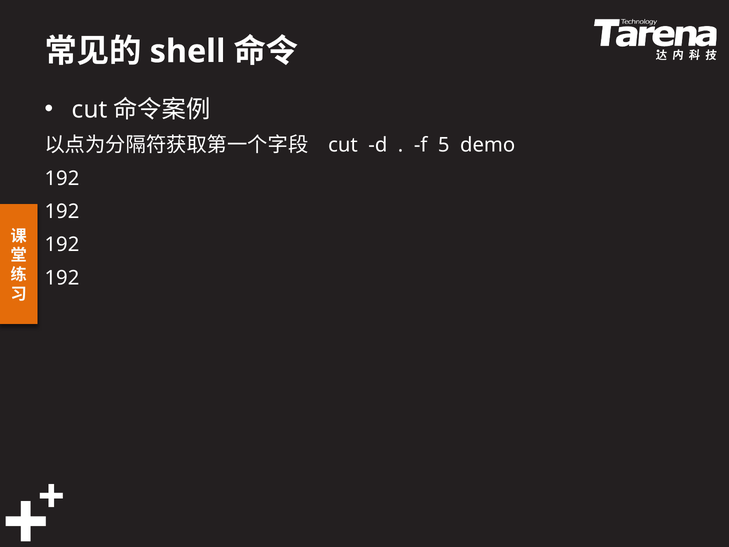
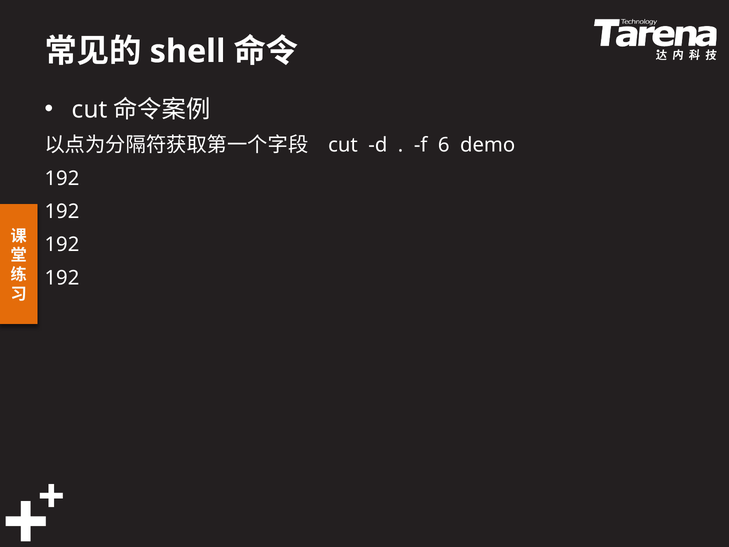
5: 5 -> 6
